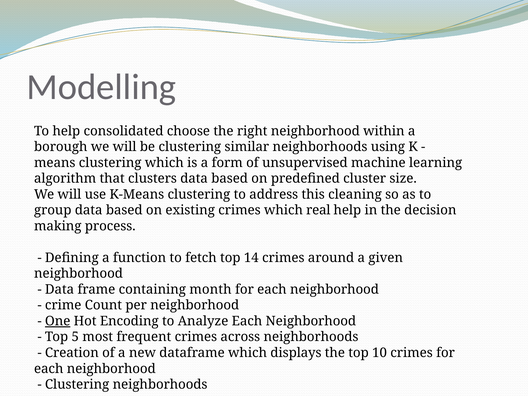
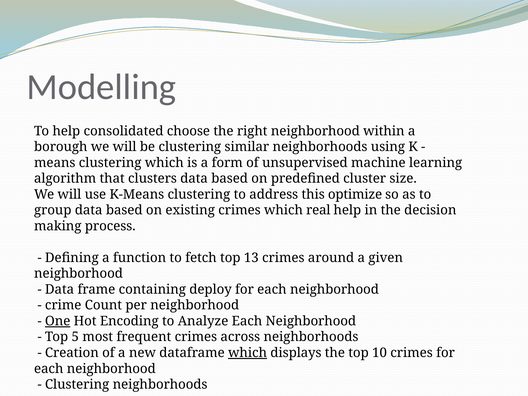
cleaning: cleaning -> optimize
14: 14 -> 13
month: month -> deploy
which at (248, 353) underline: none -> present
